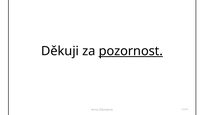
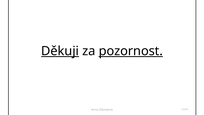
Děkuji underline: none -> present
